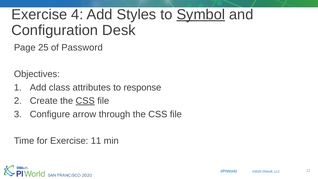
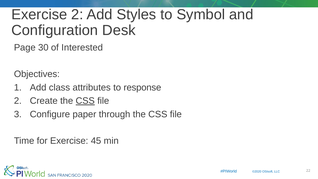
Exercise 4: 4 -> 2
Symbol underline: present -> none
25: 25 -> 30
Password: Password -> Interested
arrow: arrow -> paper
11: 11 -> 45
